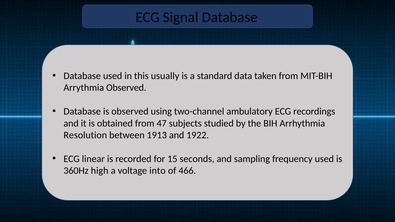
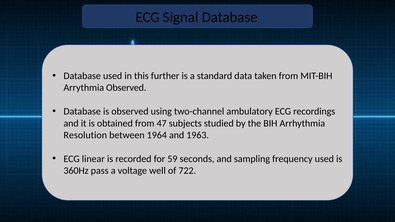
usually: usually -> further
1913: 1913 -> 1964
1922: 1922 -> 1963
15: 15 -> 59
high: high -> pass
into: into -> well
466: 466 -> 722
